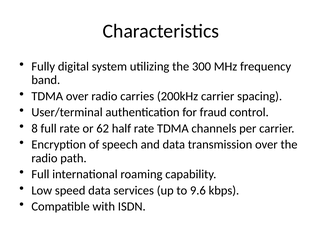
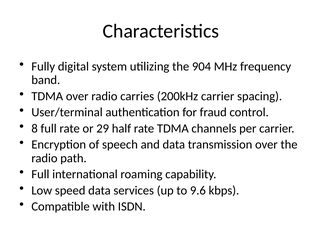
300: 300 -> 904
62: 62 -> 29
